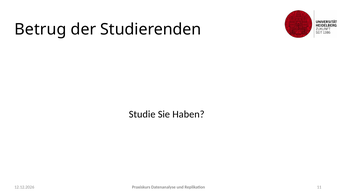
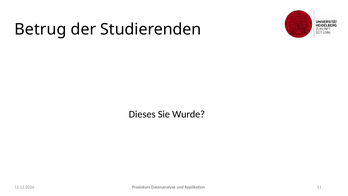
Studie: Studie -> Dieses
Haben: Haben -> Wurde
